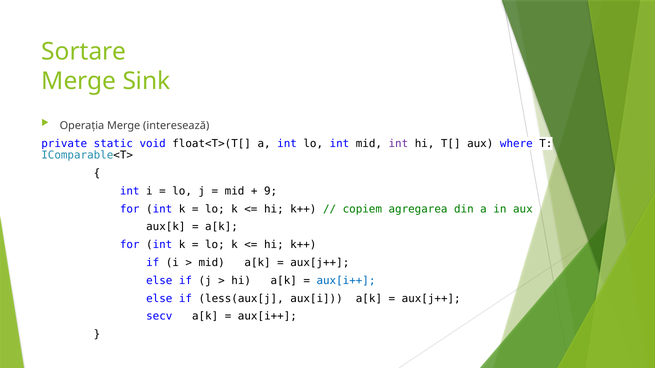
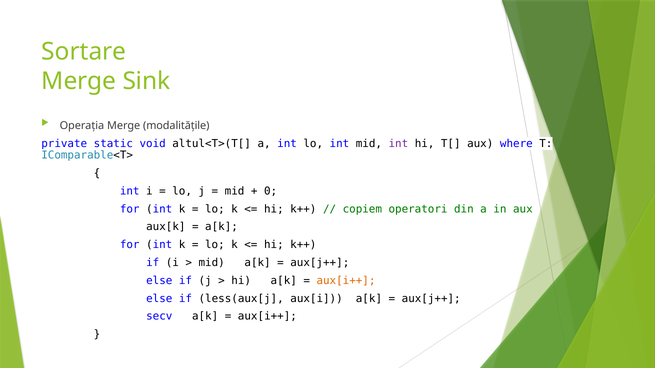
interesează: interesează -> modalitățile
float<T>(T[: float<T>(T[ -> altul<T>(T[
9: 9 -> 0
agregarea: agregarea -> operatori
aux[i++ at (346, 281) colour: blue -> orange
